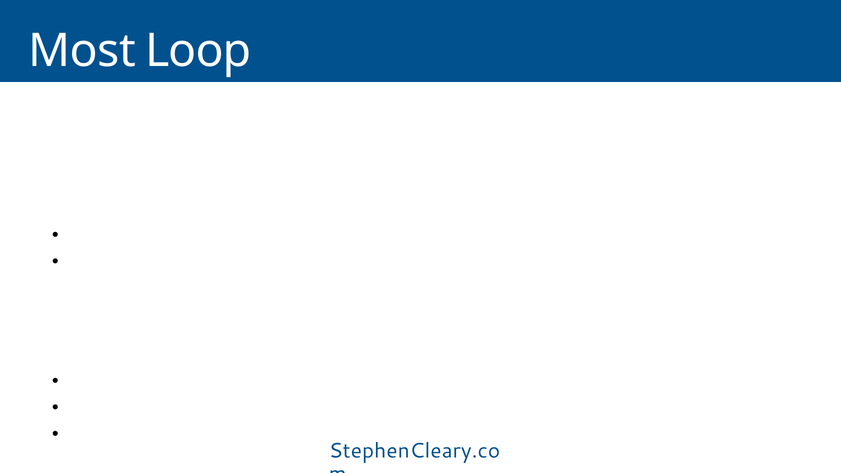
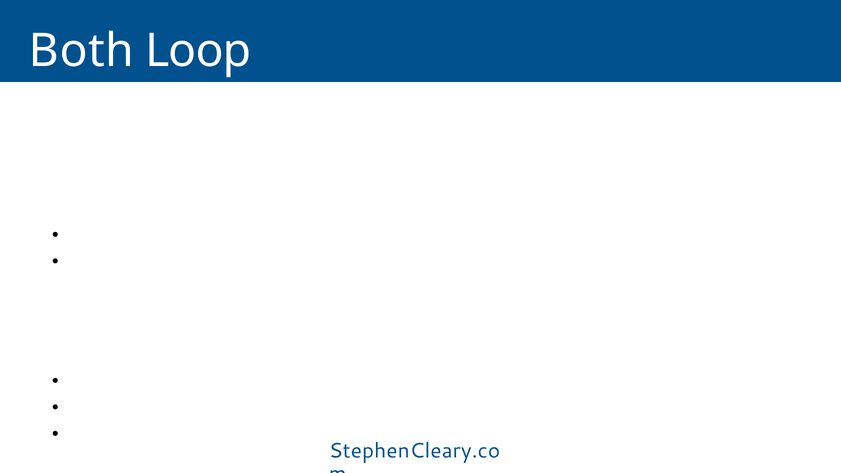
Most: Most -> Both
